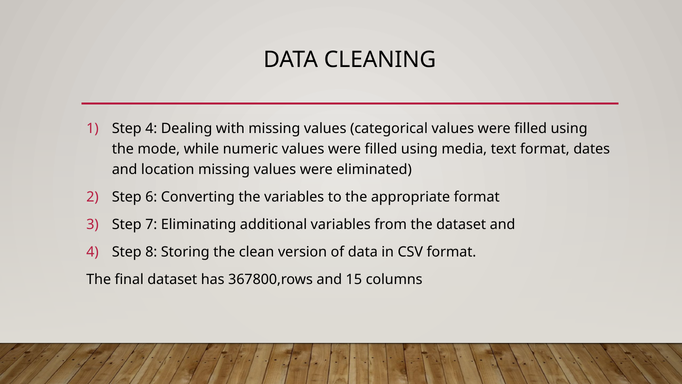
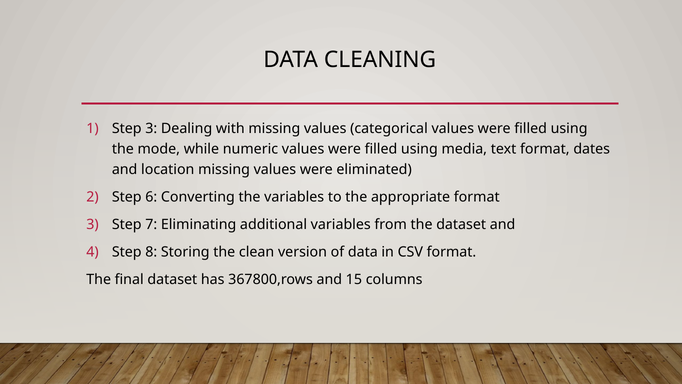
Step 4: 4 -> 3
